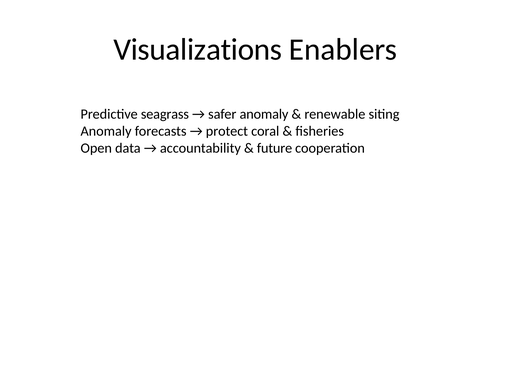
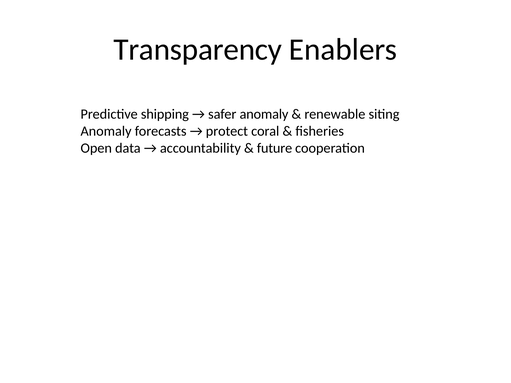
Visualizations: Visualizations -> Transparency
seagrass: seagrass -> shipping
